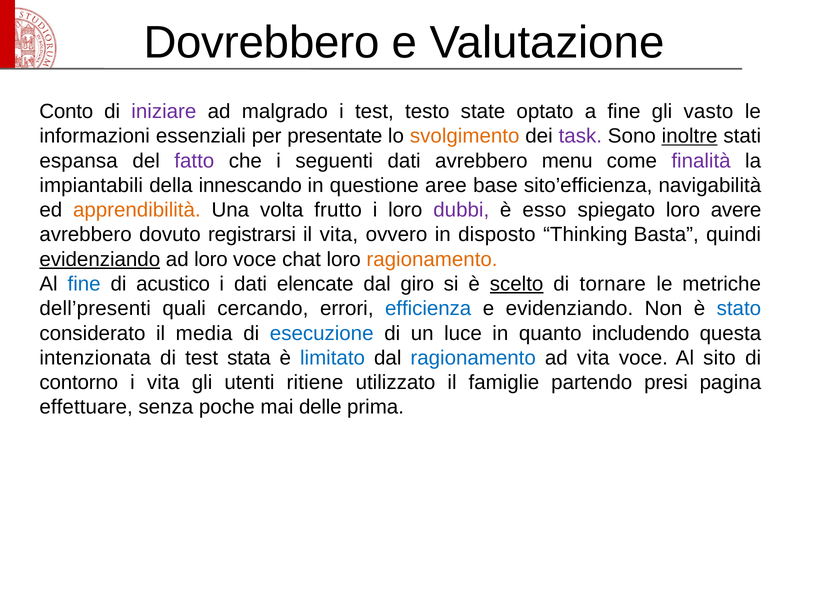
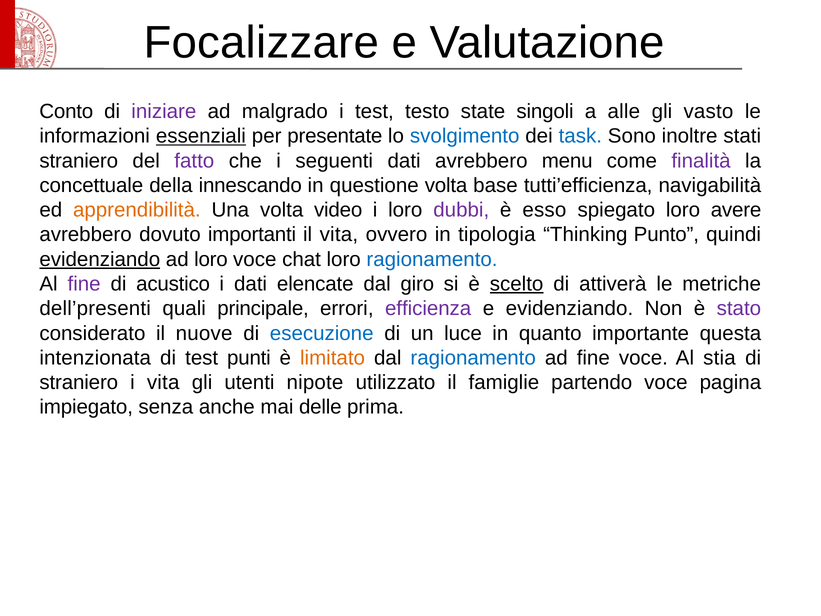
Dovrebbero: Dovrebbero -> Focalizzare
optato: optato -> singoli
a fine: fine -> alle
essenziali underline: none -> present
svolgimento colour: orange -> blue
task colour: purple -> blue
inoltre underline: present -> none
espansa at (79, 161): espansa -> straniero
impiantabili: impiantabili -> concettuale
questione aree: aree -> volta
sito’efficienza: sito’efficienza -> tutti’efficienza
frutto: frutto -> video
registrarsi: registrarsi -> importanti
disposto: disposto -> tipologia
Basta: Basta -> Punto
ragionamento at (432, 259) colour: orange -> blue
fine at (84, 284) colour: blue -> purple
tornare: tornare -> attiverà
cercando: cercando -> principale
efficienza colour: blue -> purple
stato colour: blue -> purple
media: media -> nuove
includendo: includendo -> importante
stata: stata -> punti
limitato colour: blue -> orange
ad vita: vita -> fine
sito: sito -> stia
contorno at (79, 382): contorno -> straniero
ritiene: ritiene -> nipote
partendo presi: presi -> voce
effettuare: effettuare -> impiegato
poche: poche -> anche
